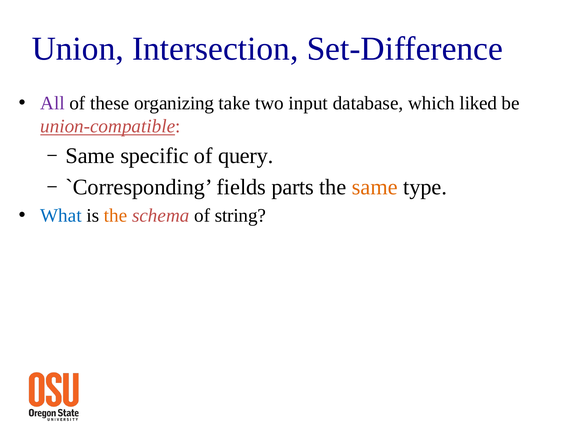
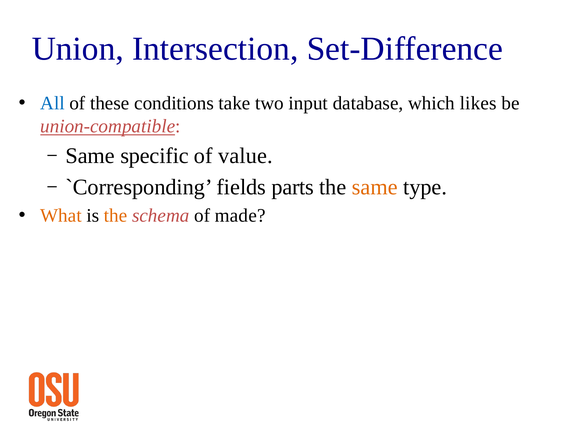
All colour: purple -> blue
organizing: organizing -> conditions
liked: liked -> likes
query: query -> value
What colour: blue -> orange
string: string -> made
